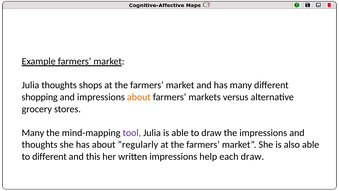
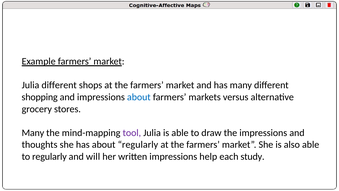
Julia thoughts: thoughts -> different
about at (139, 97) colour: orange -> blue
to different: different -> regularly
this: this -> will
each draw: draw -> study
